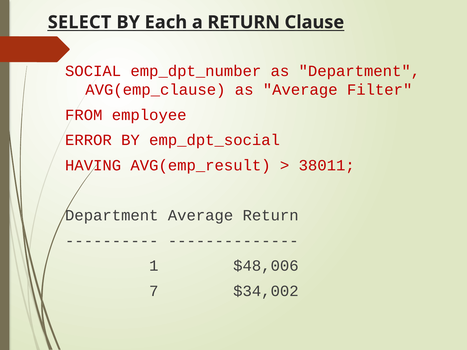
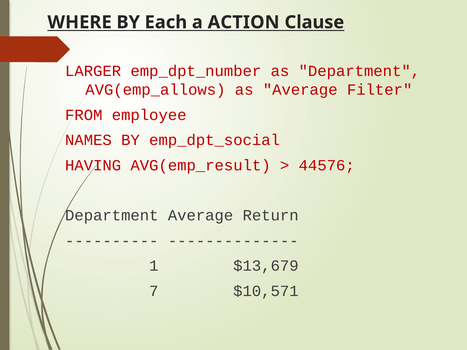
SELECT: SELECT -> WHERE
a RETURN: RETURN -> ACTION
SOCIAL: SOCIAL -> LARGER
AVG(emp_clause: AVG(emp_clause -> AVG(emp_allows
ERROR: ERROR -> NAMES
38011: 38011 -> 44576
$48,006: $48,006 -> $13,679
$34,002: $34,002 -> $10,571
